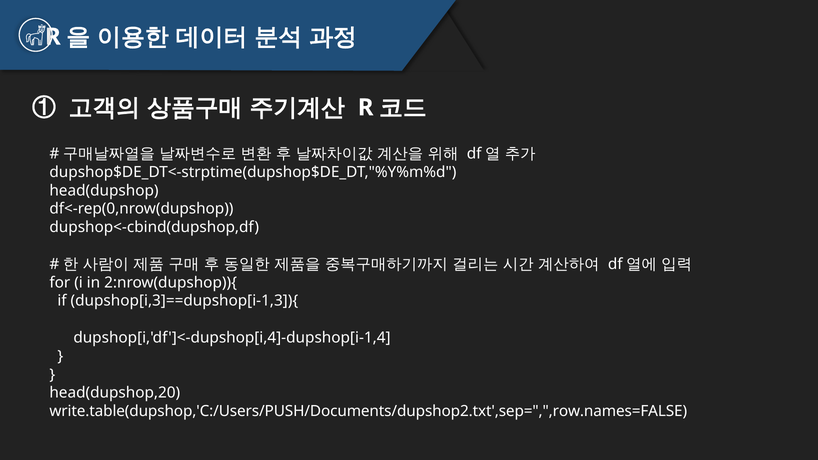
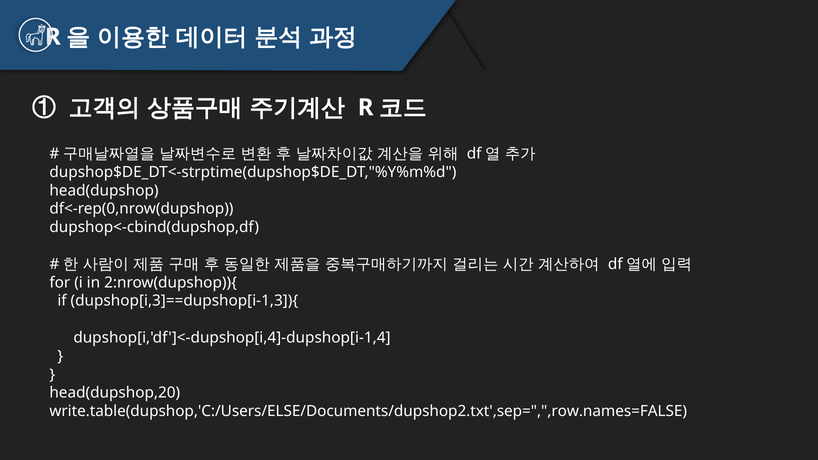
write.table(dupshop,'C:/Users/PUSH/Documents/dupshop2.txt',sep=",",row.names=FALSE: write.table(dupshop,'C:/Users/PUSH/Documents/dupshop2.txt',sep=",",row.names=FALSE -> write.table(dupshop,'C:/Users/ELSE/Documents/dupshop2.txt',sep=",",row.names=FALSE
